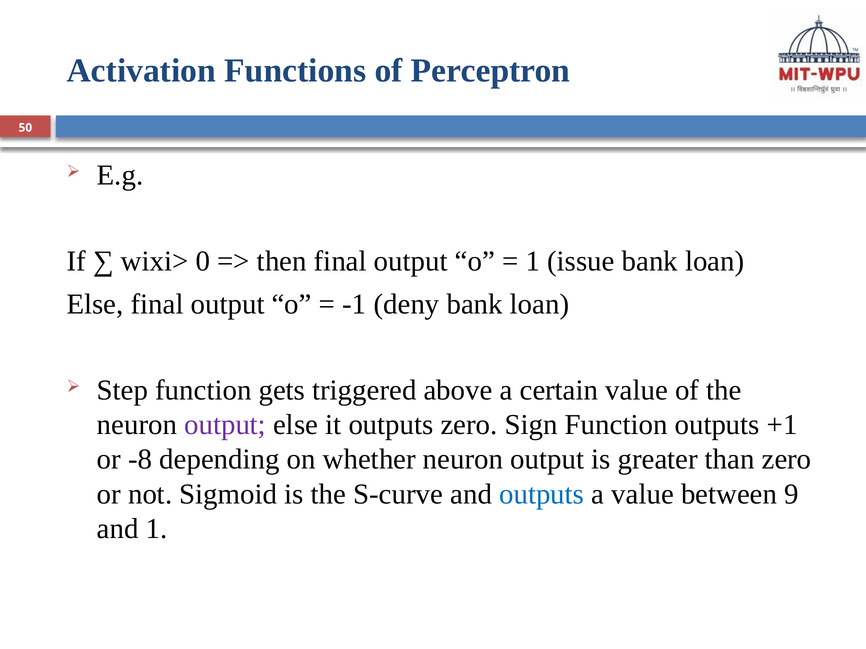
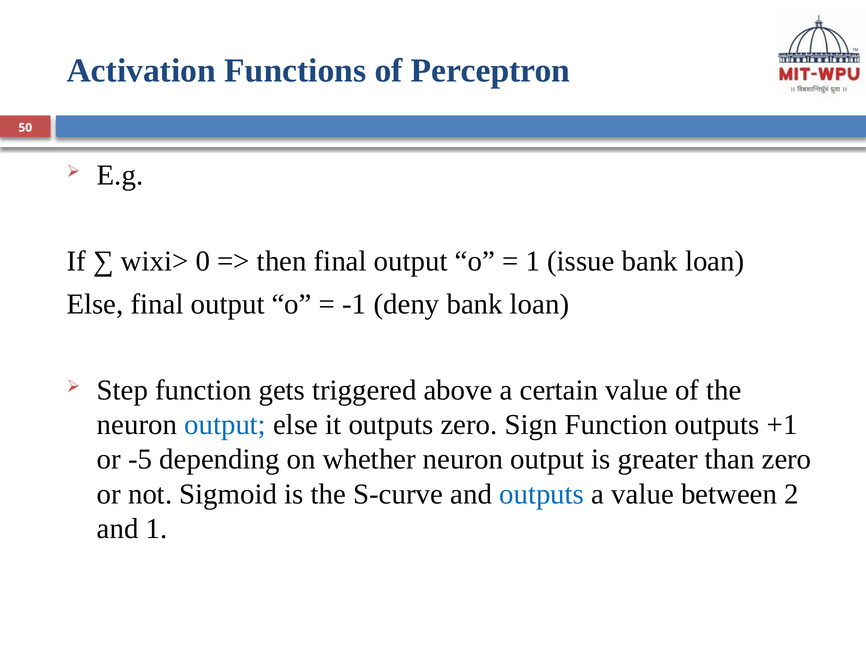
output at (225, 425) colour: purple -> blue
-8: -8 -> -5
9: 9 -> 2
